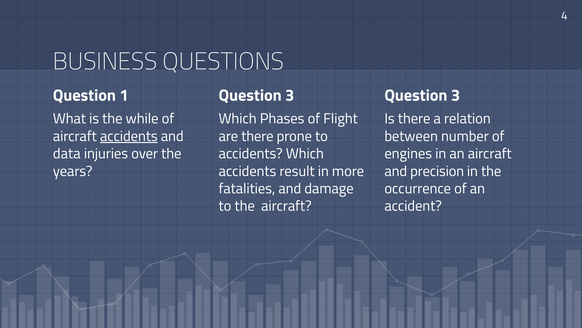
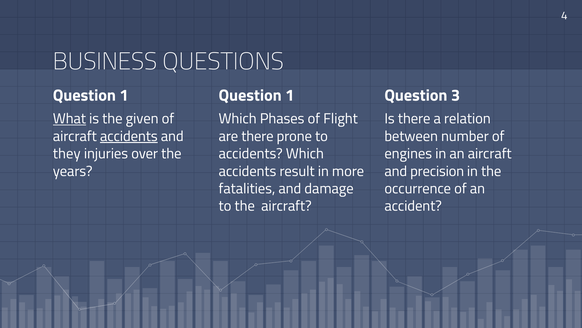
3 at (290, 95): 3 -> 1
What underline: none -> present
while: while -> given
data: data -> they
